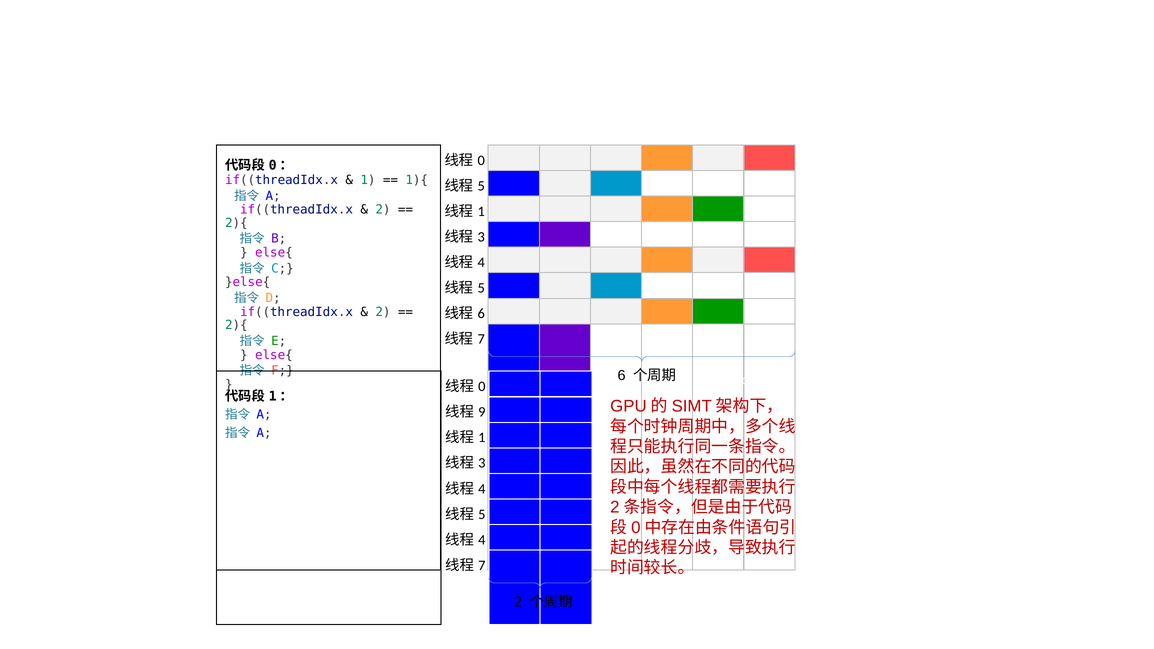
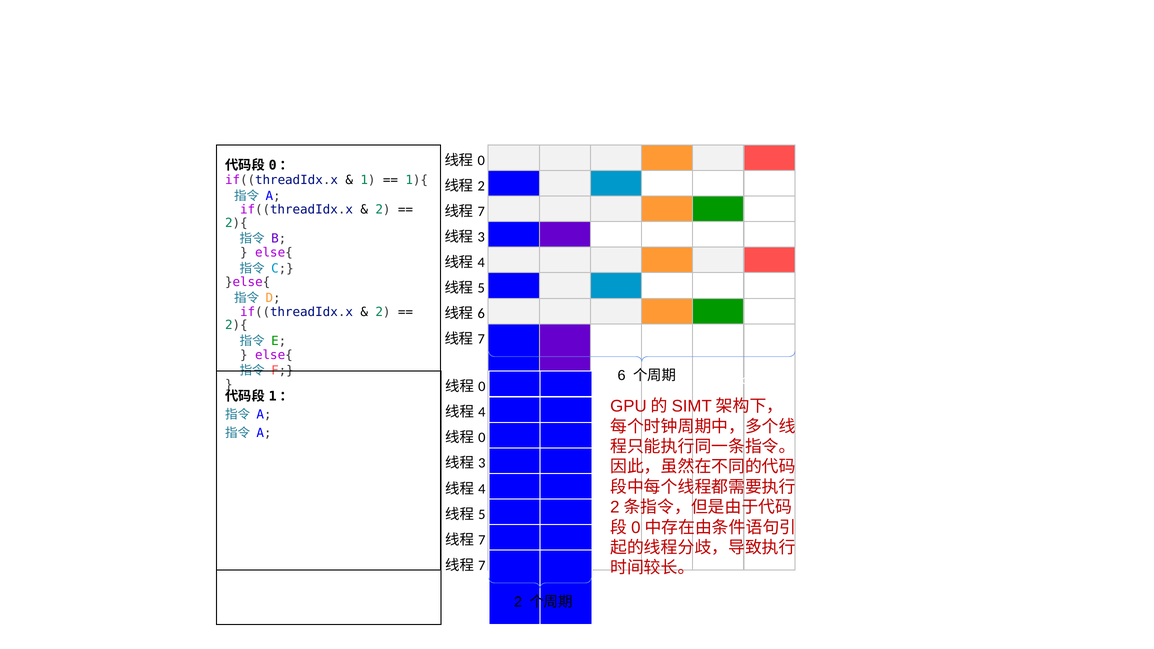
5 at (481, 186): 5 -> 2
1 at (481, 211): 1 -> 7
9 at (482, 412): 9 -> 4
1 at (482, 438): 1 -> 0
4 at (482, 540): 4 -> 7
